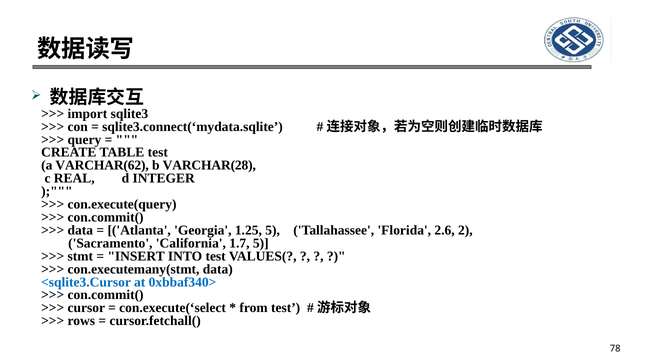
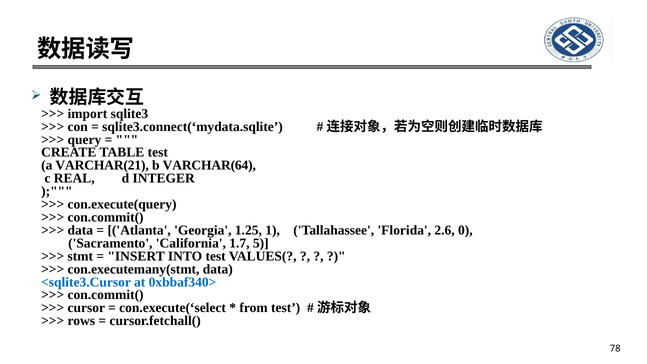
VARCHAR(62: VARCHAR(62 -> VARCHAR(21
VARCHAR(28: VARCHAR(28 -> VARCHAR(64
1.25 5: 5 -> 1
2: 2 -> 0
